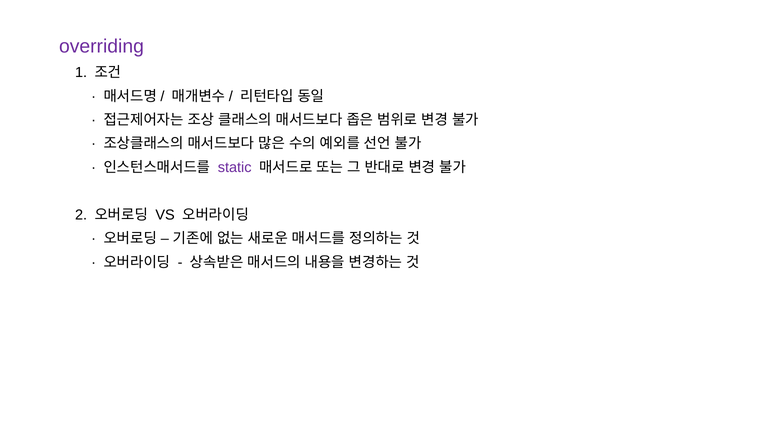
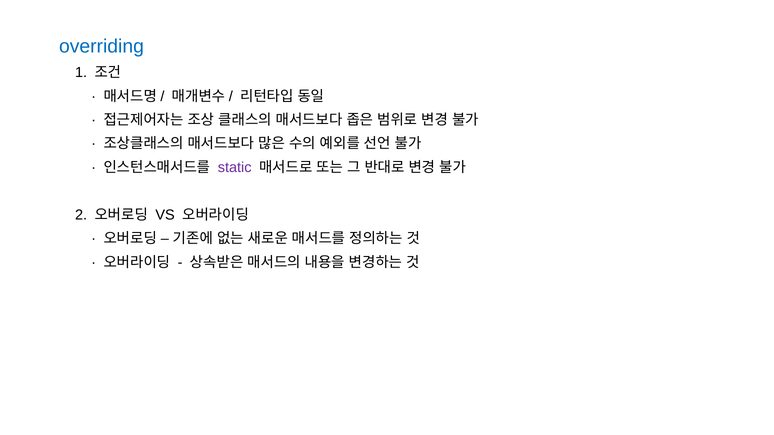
overriding colour: purple -> blue
